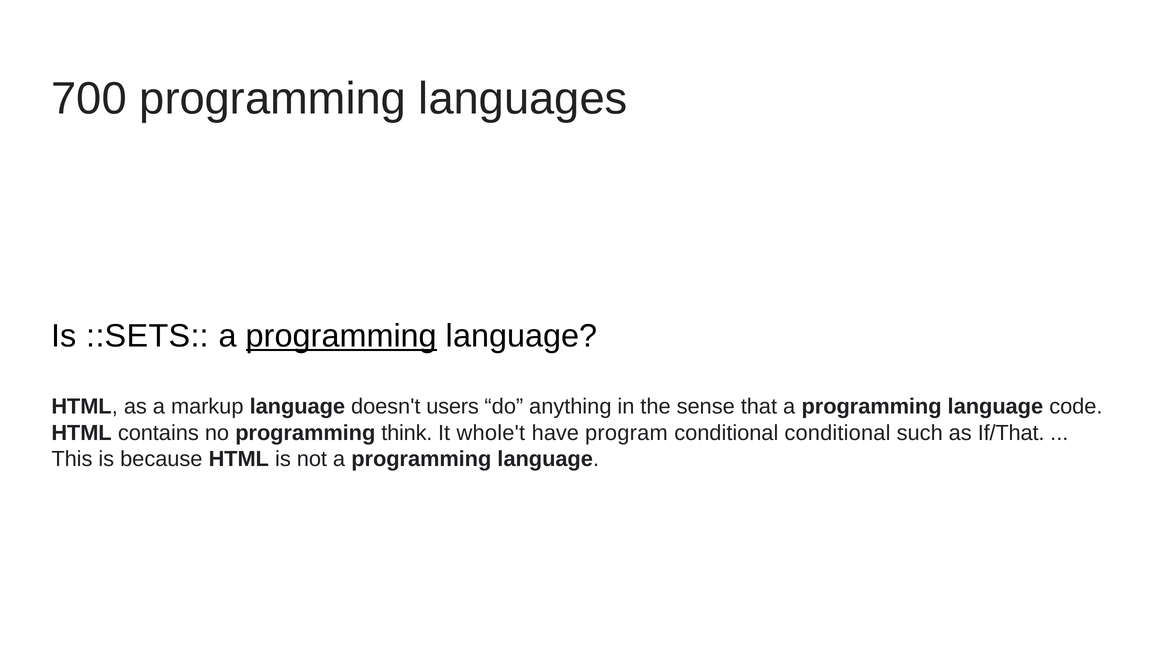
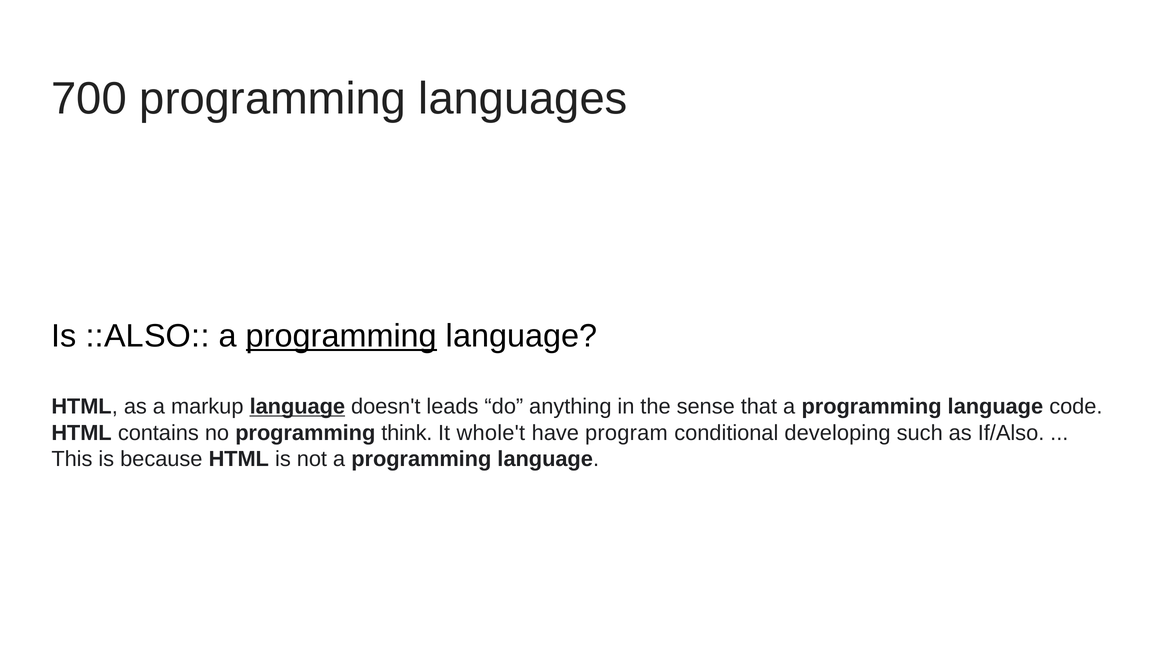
::SETS: ::SETS -> ::ALSO
language at (297, 407) underline: none -> present
users: users -> leads
conditional conditional: conditional -> developing
If/That: If/That -> If/Also
